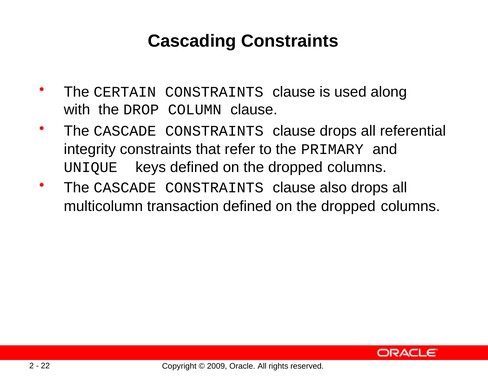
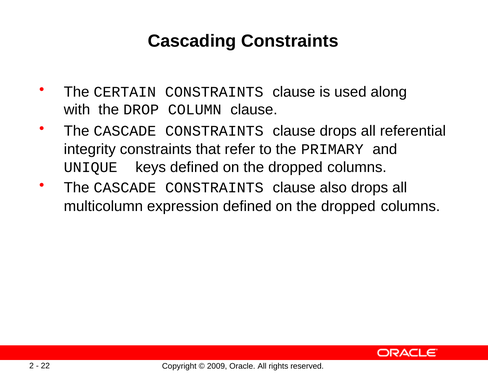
transaction: transaction -> expression
